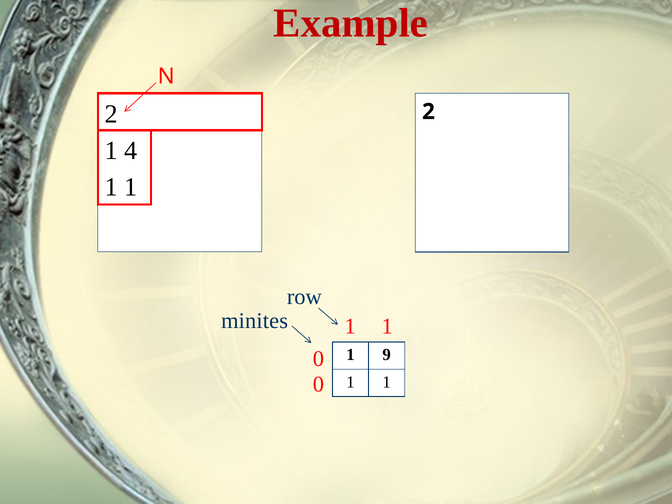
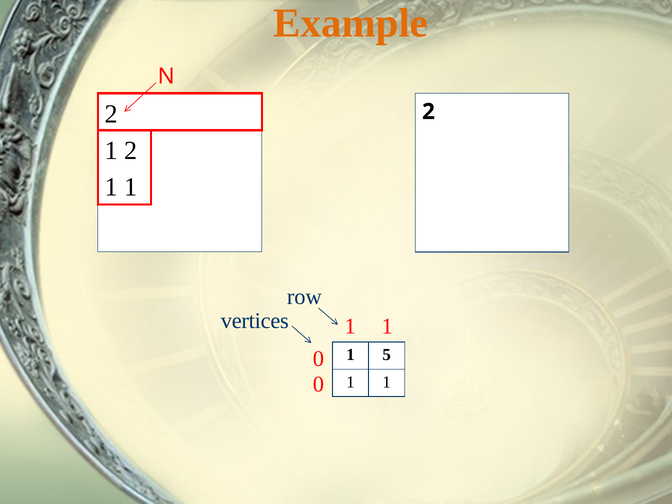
Example colour: red -> orange
4 at (131, 151): 4 -> 2
minites: minites -> vertices
9: 9 -> 5
